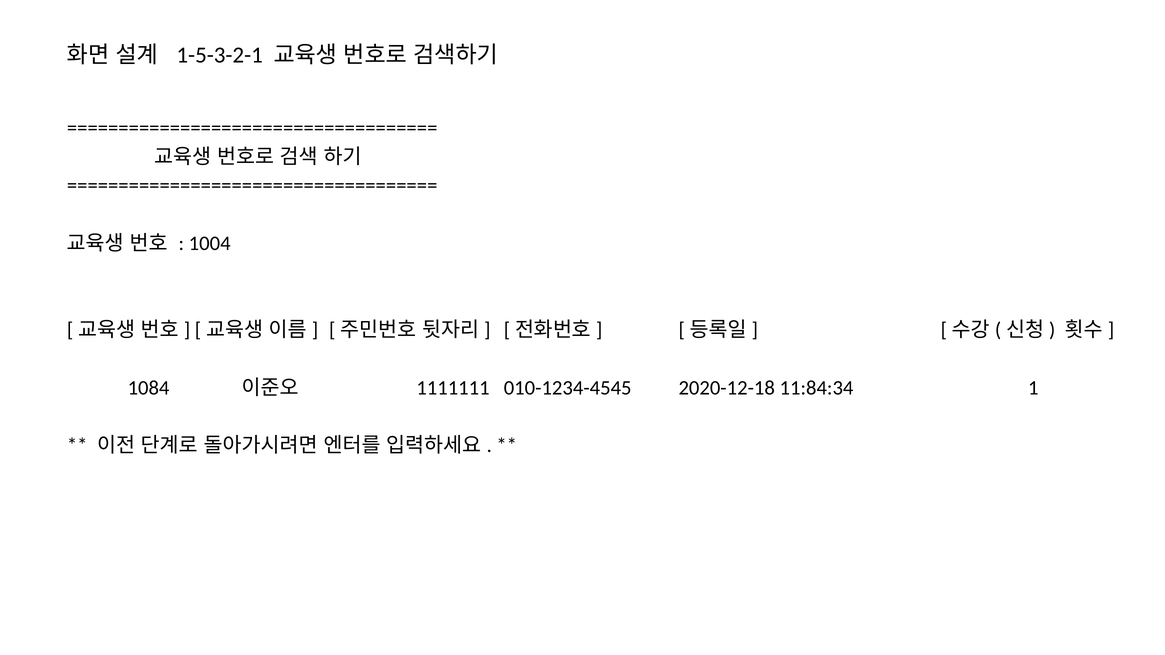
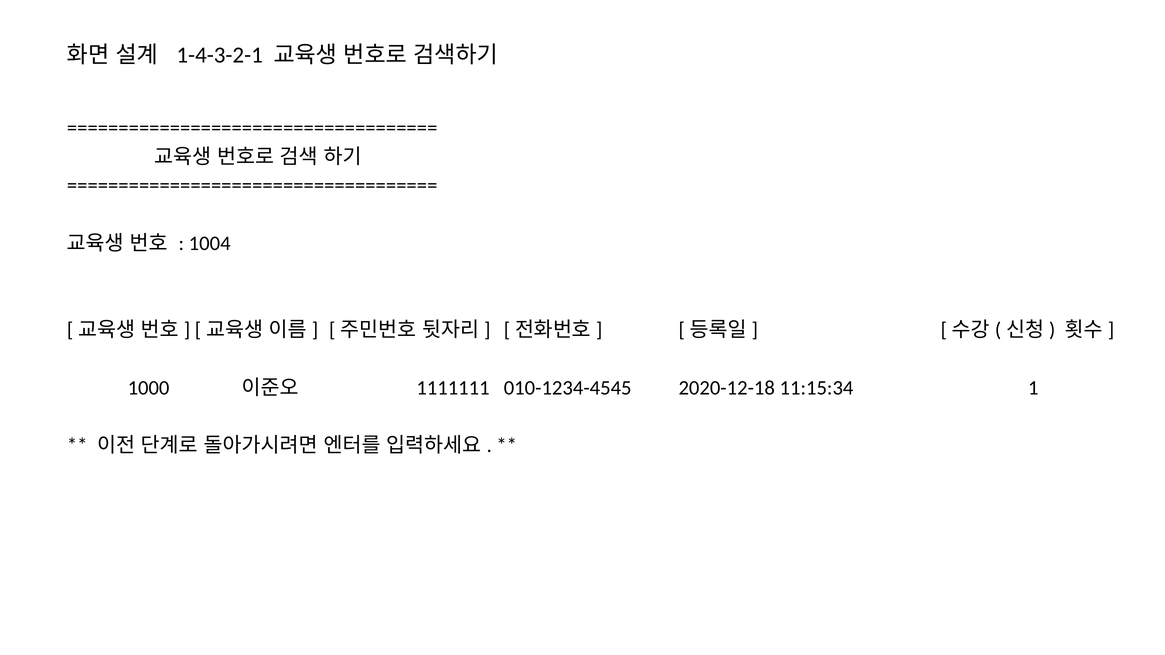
1-5-3-2-1: 1-5-3-2-1 -> 1-4-3-2-1
1084: 1084 -> 1000
11:84:34: 11:84:34 -> 11:15:34
